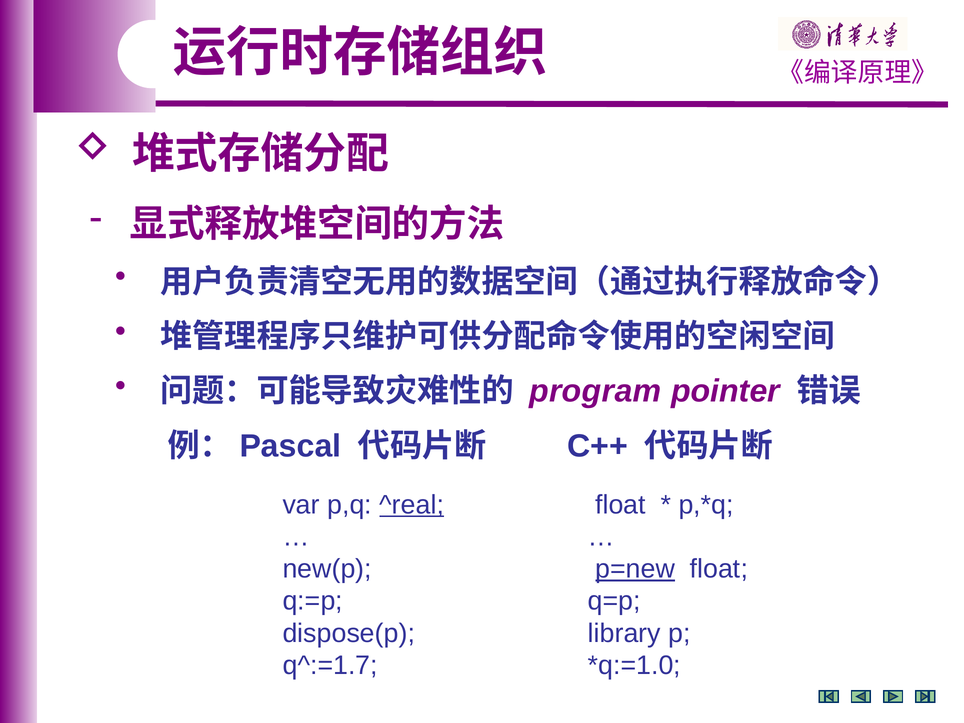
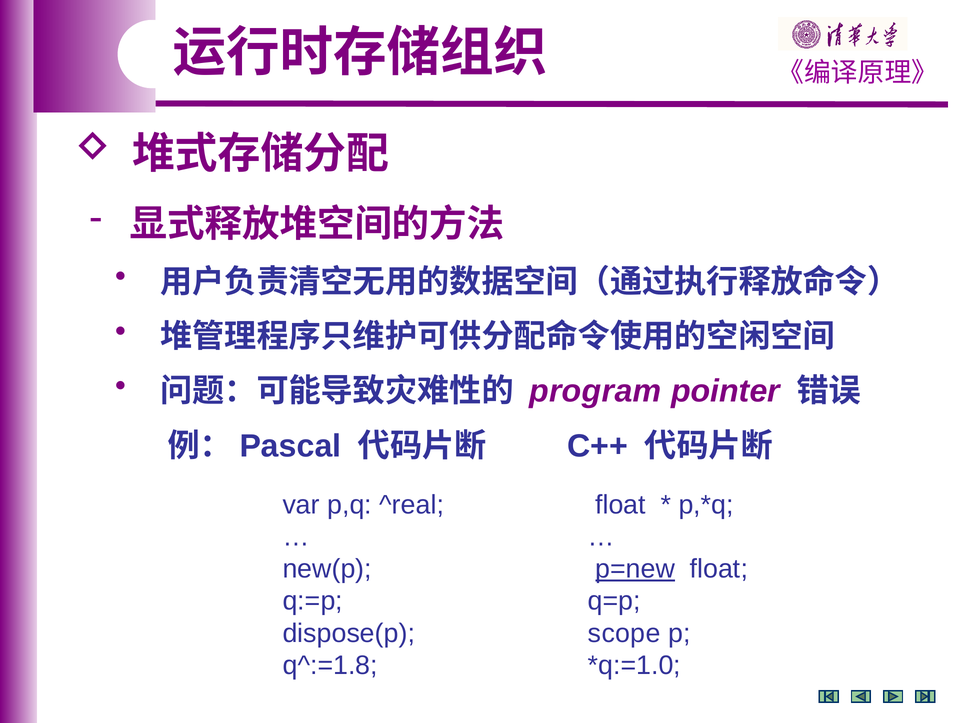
^real underline: present -> none
library: library -> scope
q^:=1.7: q^:=1.7 -> q^:=1.8
